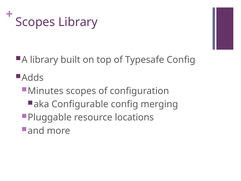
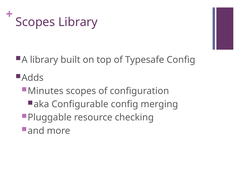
locations: locations -> checking
